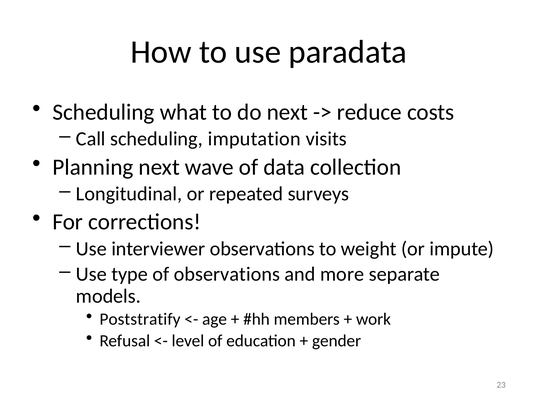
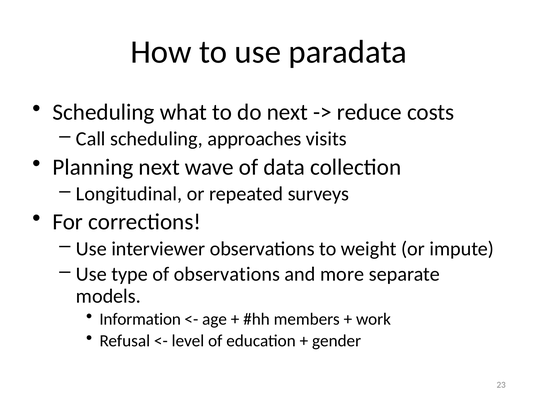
imputation: imputation -> approaches
Poststratify: Poststratify -> Information
